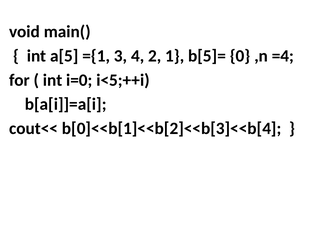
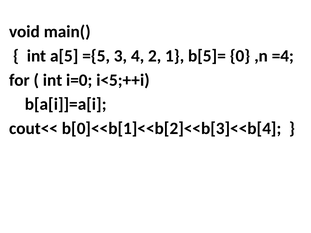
={1: ={1 -> ={5
